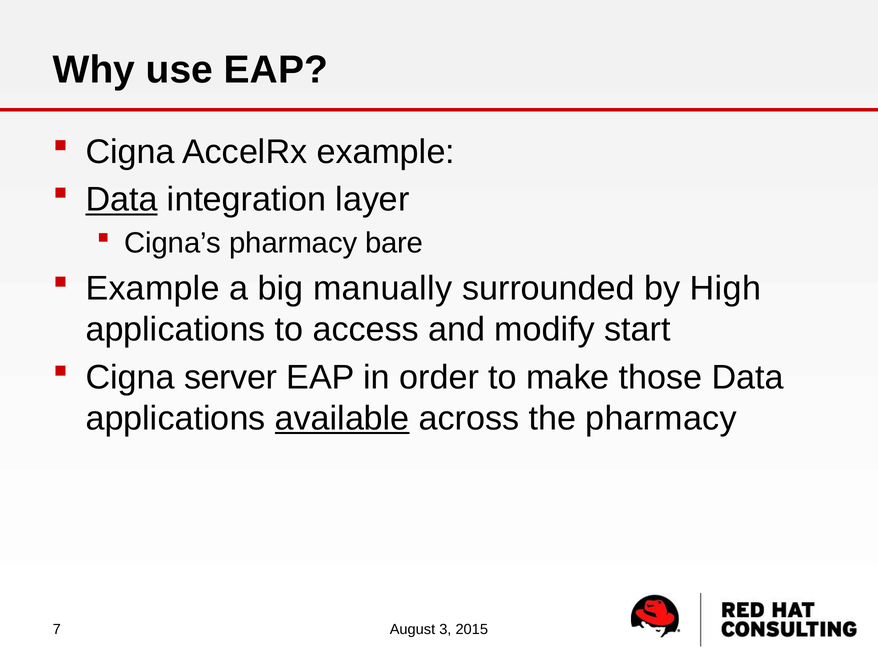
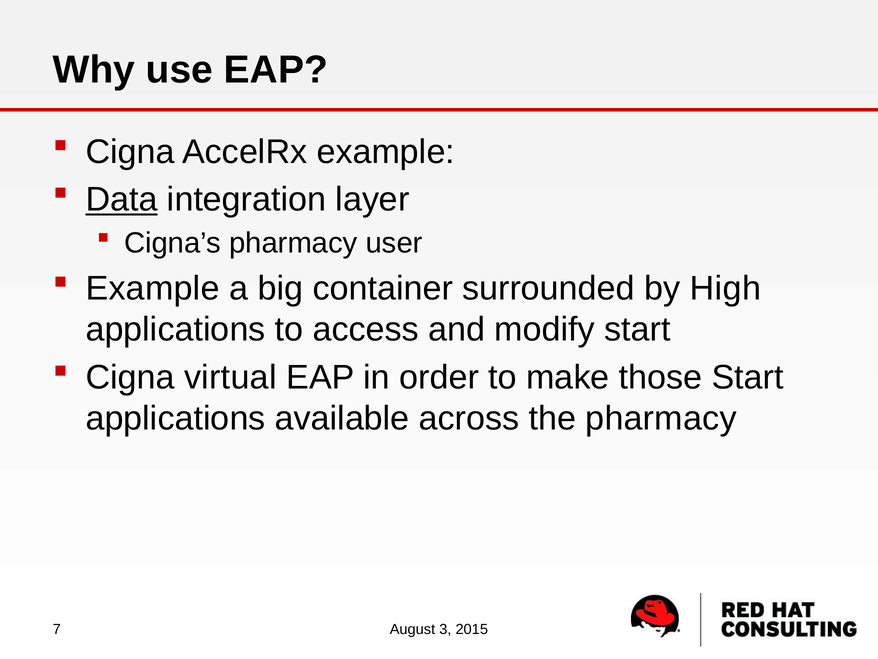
bare: bare -> user
manually: manually -> container
server: server -> virtual
those Data: Data -> Start
available underline: present -> none
